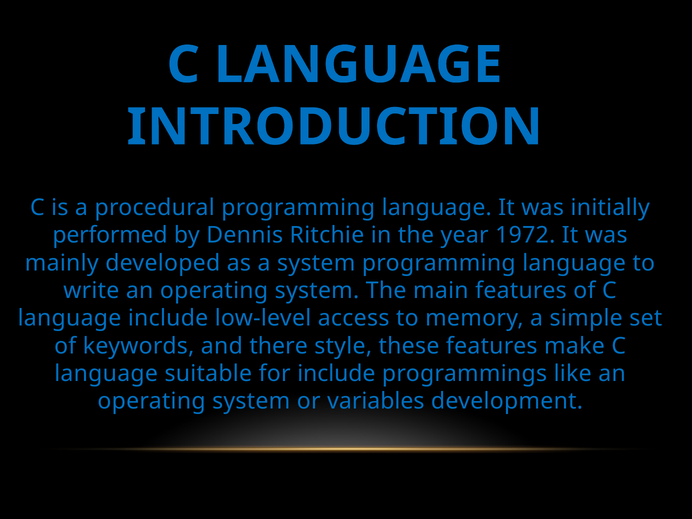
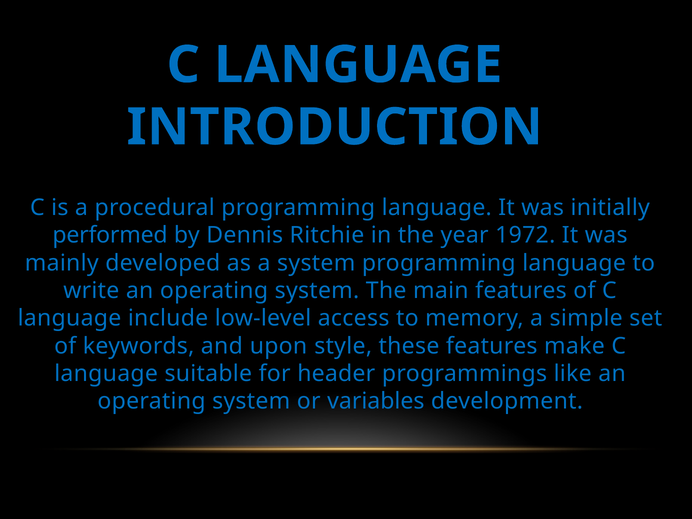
there: there -> upon
for include: include -> header
